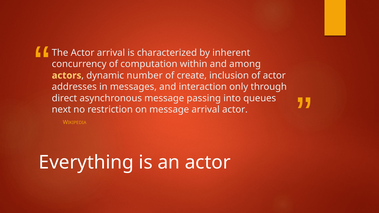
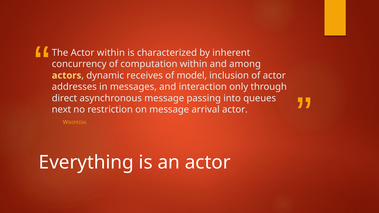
Actor arrival: arrival -> within
number: number -> receives
create: create -> model
